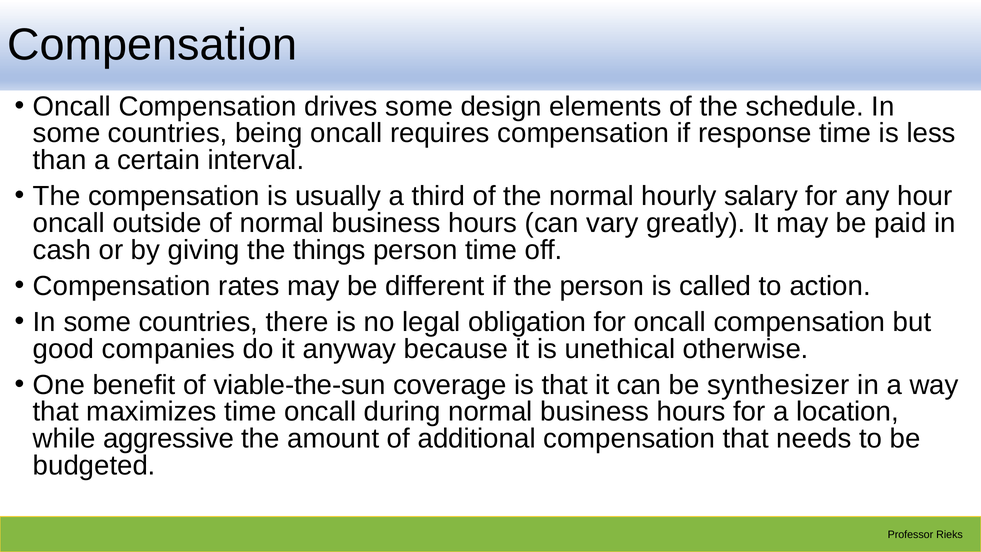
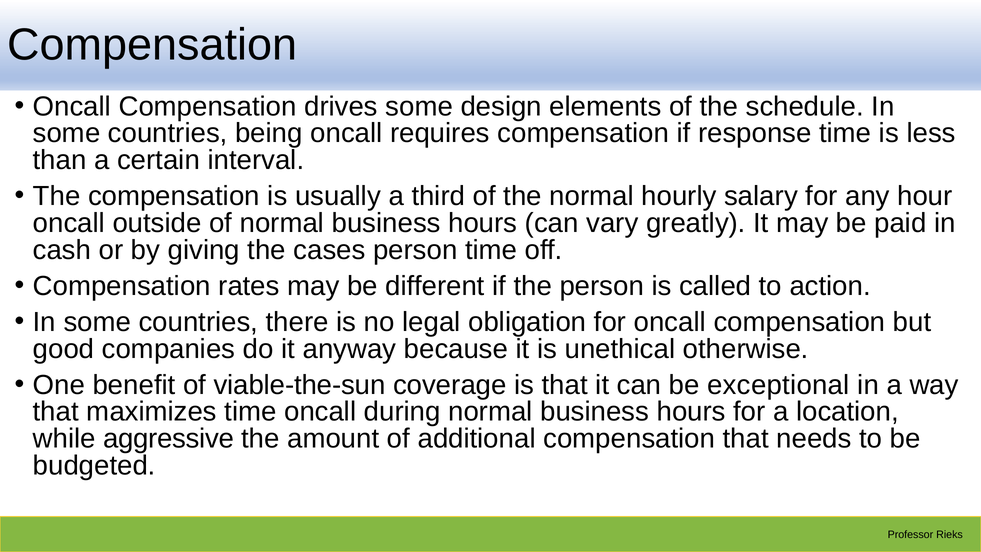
things: things -> cases
synthesizer: synthesizer -> exceptional
